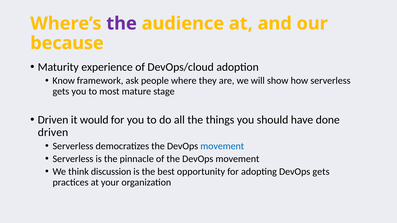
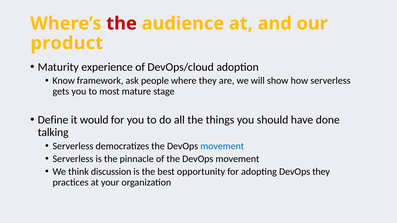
the at (122, 24) colour: purple -> red
because: because -> product
Driven at (53, 120): Driven -> Define
driven at (53, 133): driven -> talking
DevOps gets: gets -> they
